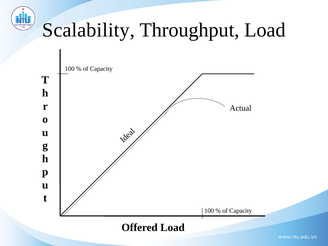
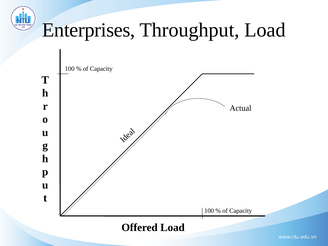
Scalability: Scalability -> Enterprises
